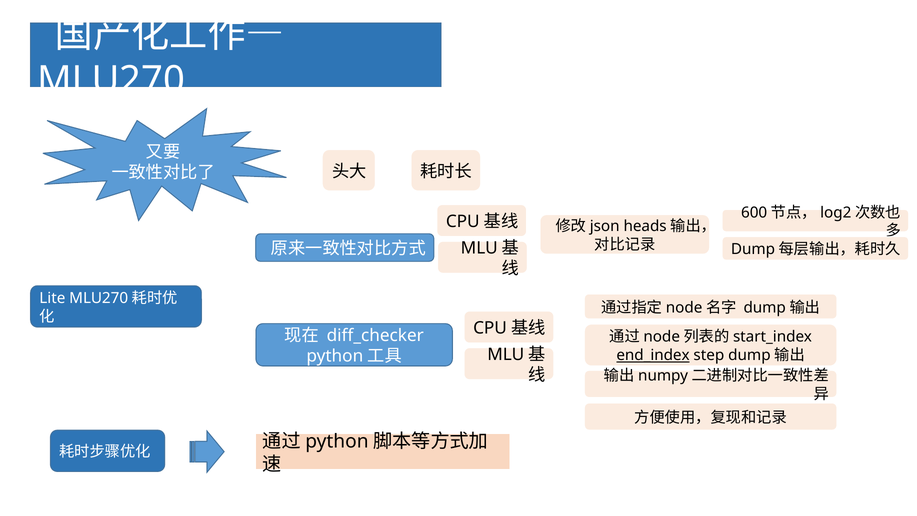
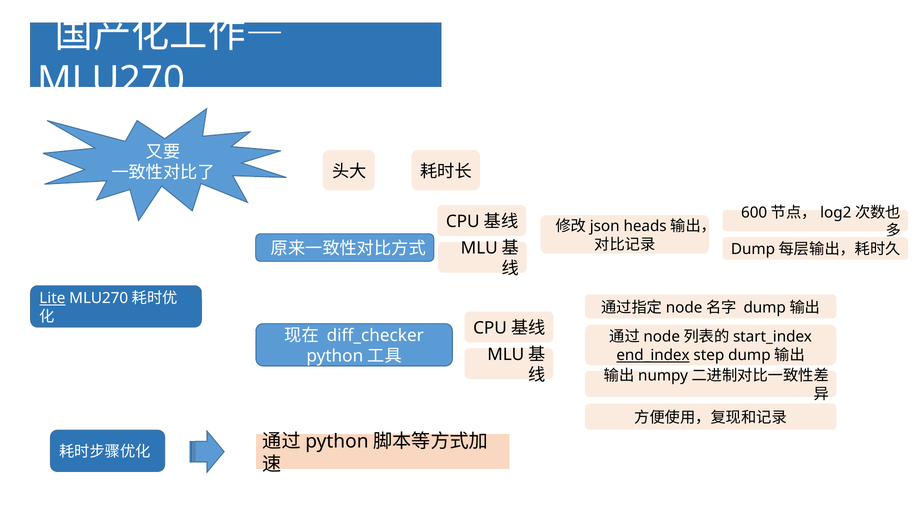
Lite underline: none -> present
